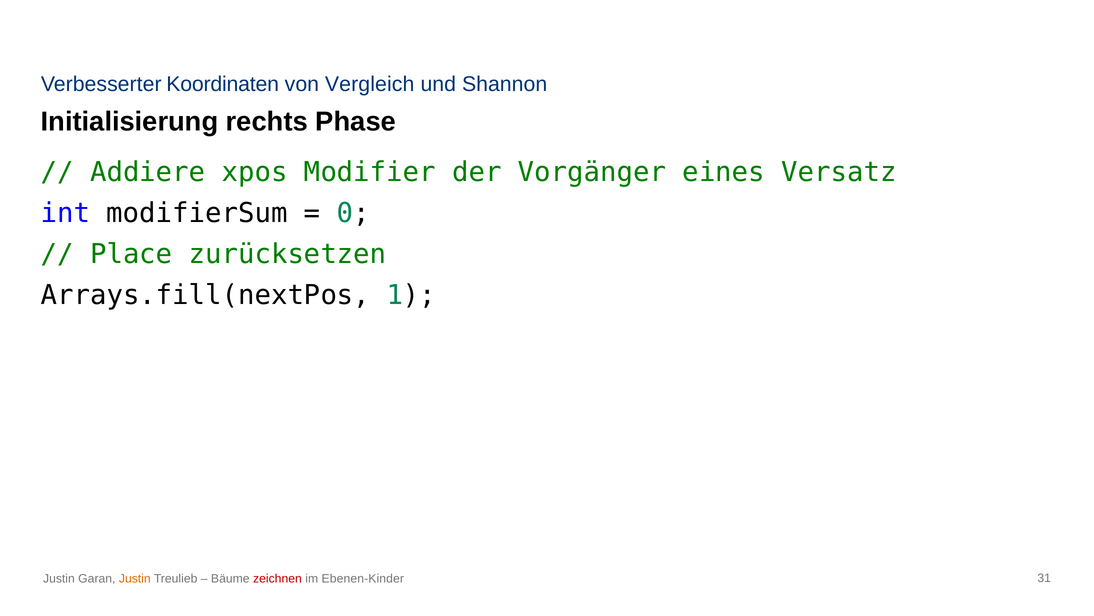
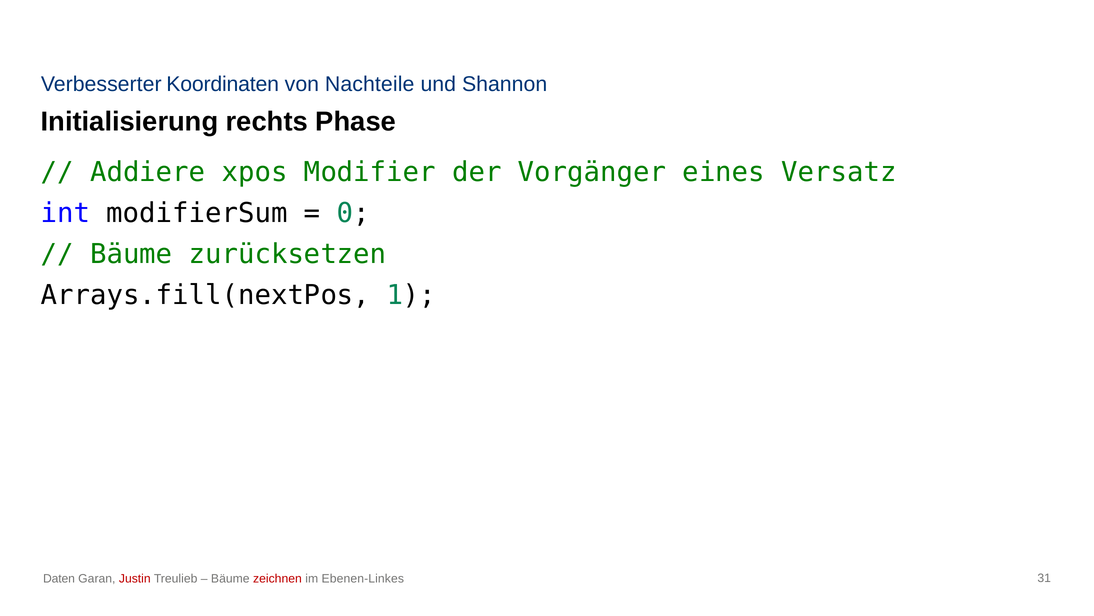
Vergleich: Vergleich -> Nachteile
Place at (131, 254): Place -> Bäume
Justin at (59, 578): Justin -> Daten
Justin at (135, 578) colour: orange -> red
Ebenen-Kinder: Ebenen-Kinder -> Ebenen-Linkes
